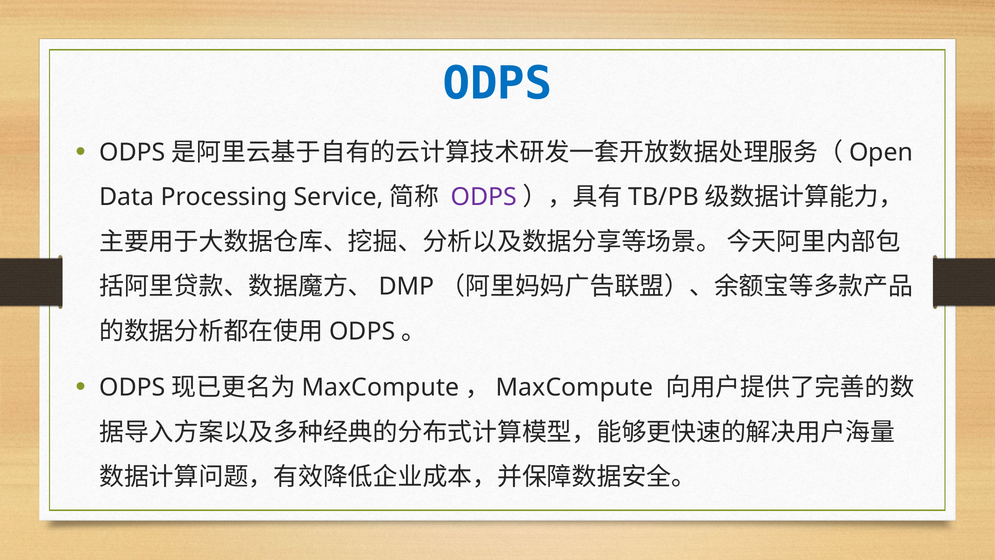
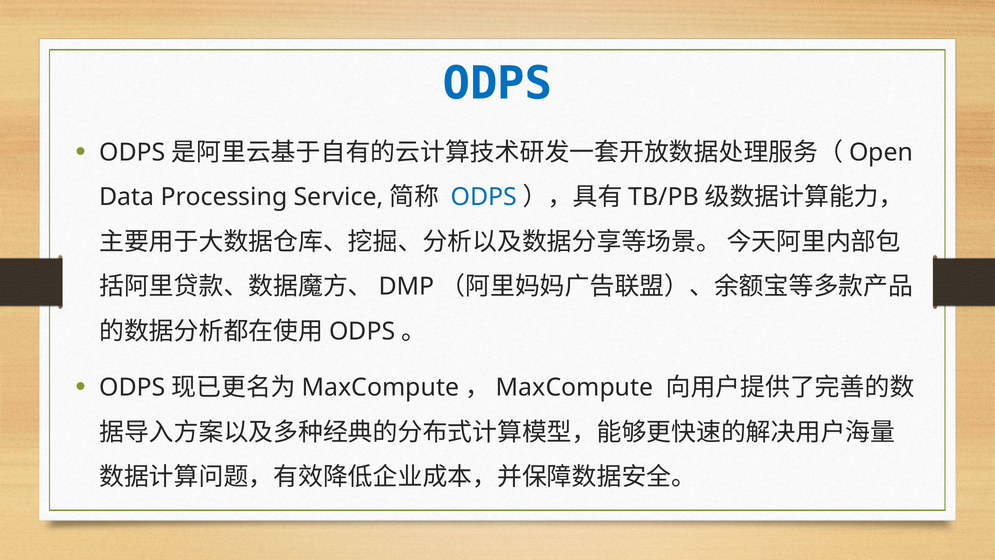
ODPS at (484, 197) colour: purple -> blue
